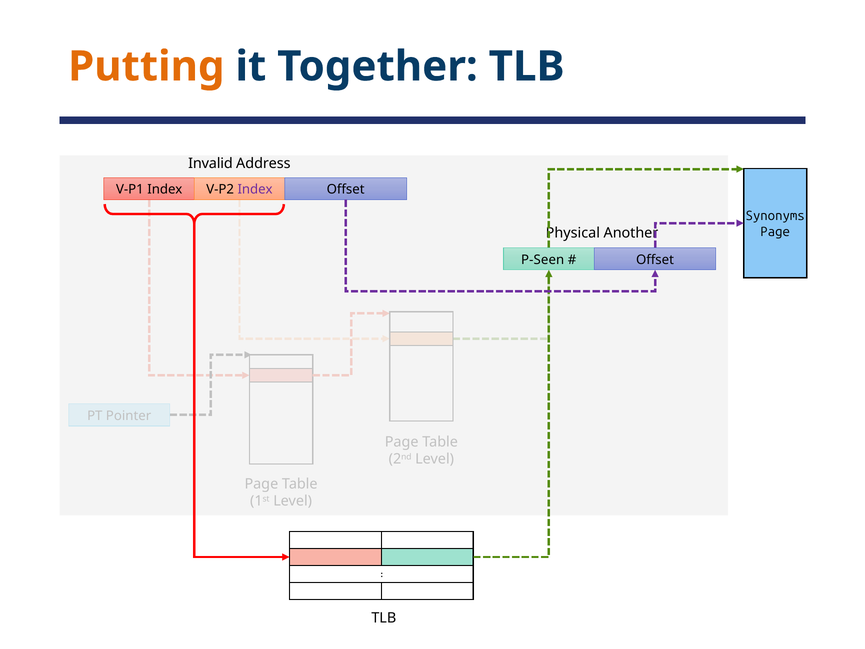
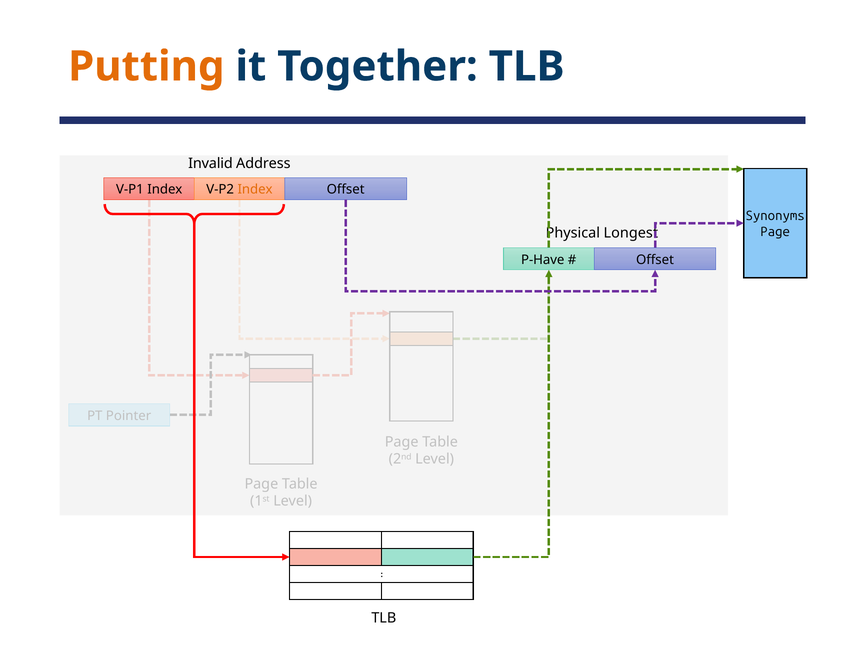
Index at (255, 190) colour: purple -> orange
Another: Another -> Longest
P-Seen: P-Seen -> P-Have
